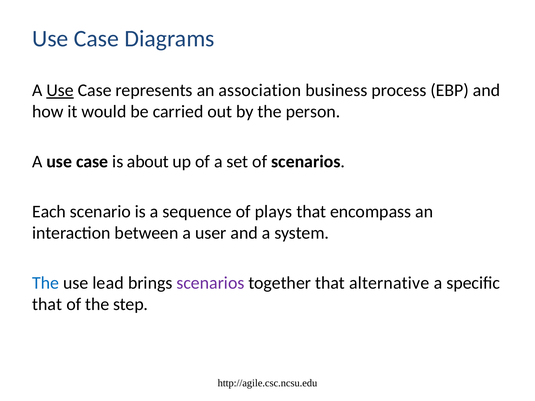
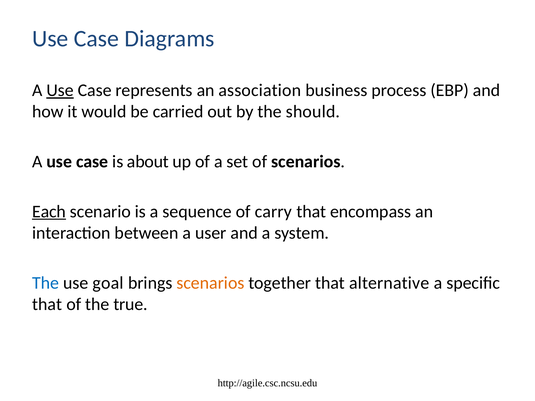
person: person -> should
Each underline: none -> present
plays: plays -> carry
lead: lead -> goal
scenarios at (210, 283) colour: purple -> orange
step: step -> true
